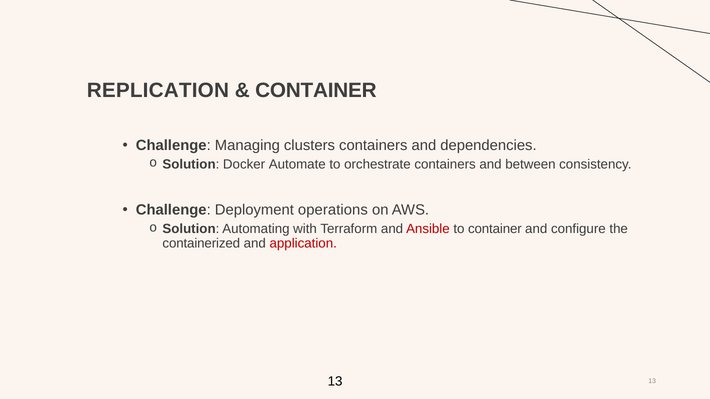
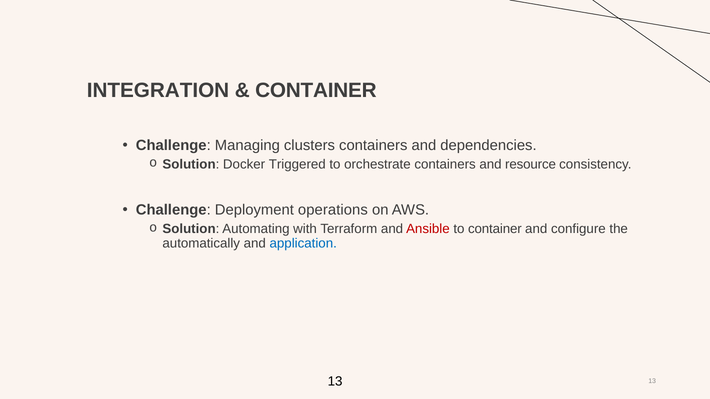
REPLICATION: REPLICATION -> INTEGRATION
Automate: Automate -> Triggered
between: between -> resource
containerized: containerized -> automatically
application colour: red -> blue
